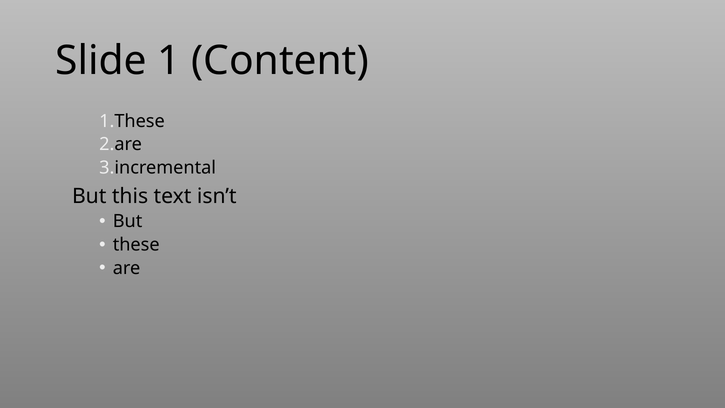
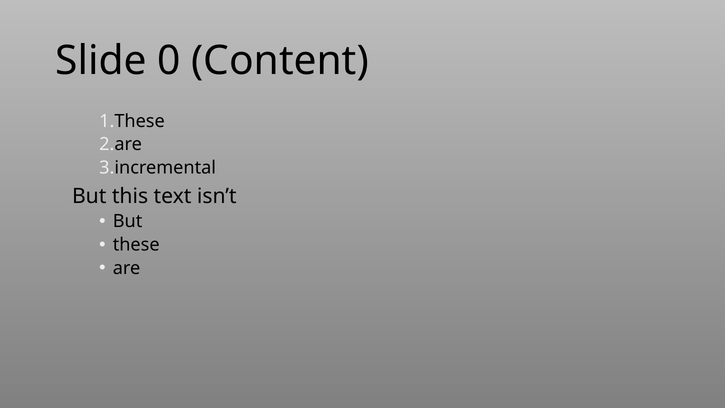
1: 1 -> 0
